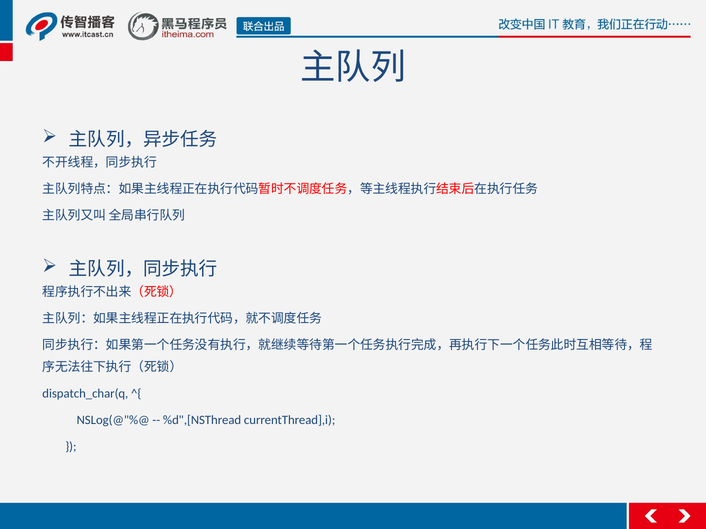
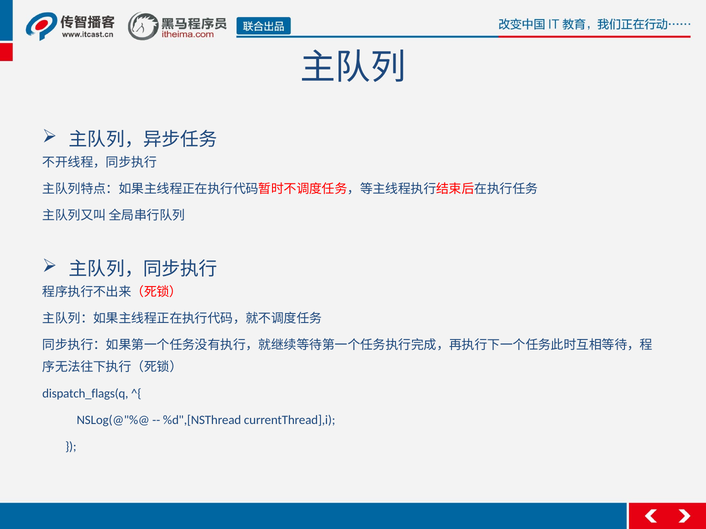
dispatch_char(q: dispatch_char(q -> dispatch_flags(q
